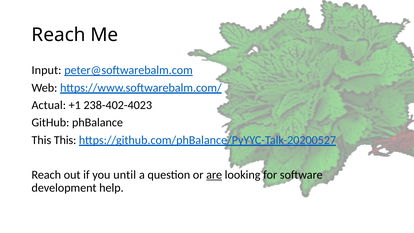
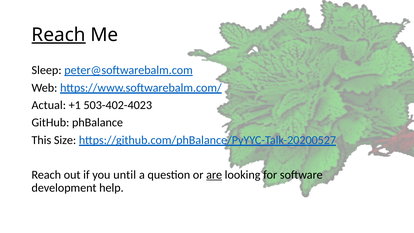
Reach at (59, 35) underline: none -> present
Input: Input -> Sleep
238-402-4023: 238-402-4023 -> 503-402-4023
This This: This -> Size
